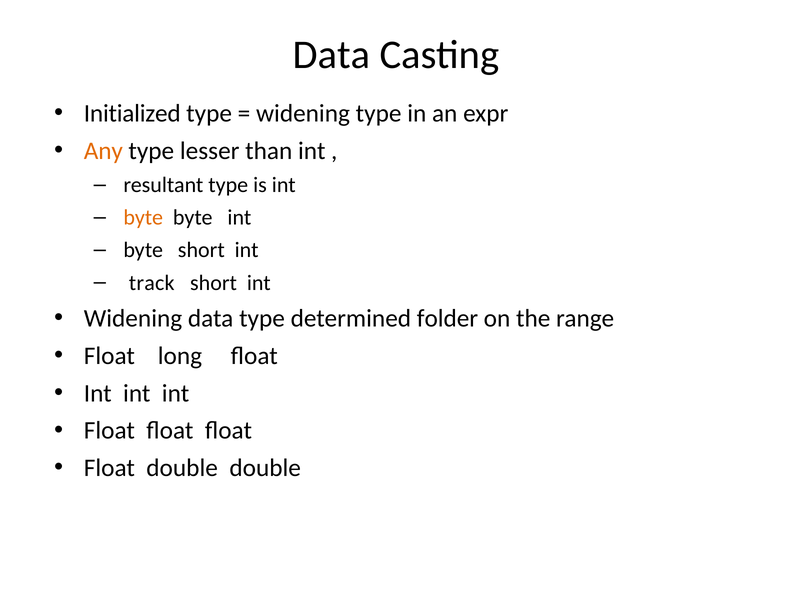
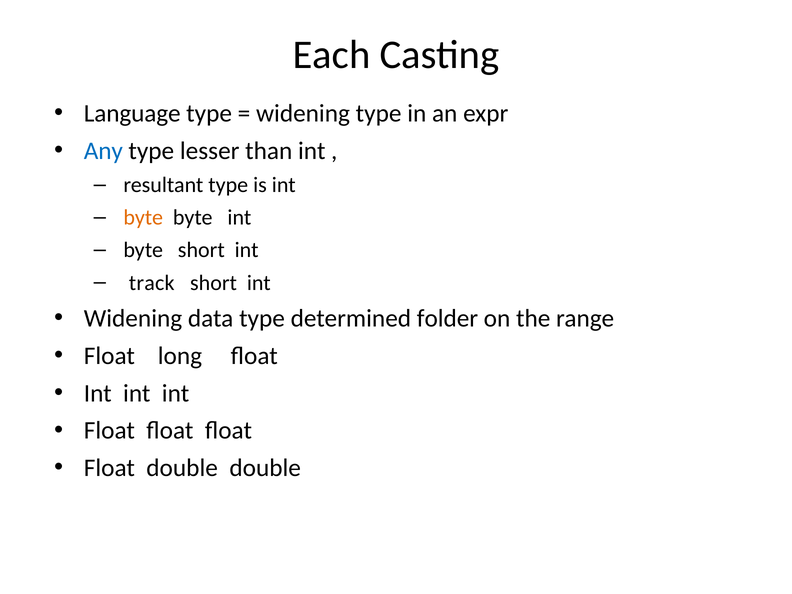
Data at (331, 55): Data -> Each
Initialized: Initialized -> Language
Any colour: orange -> blue
